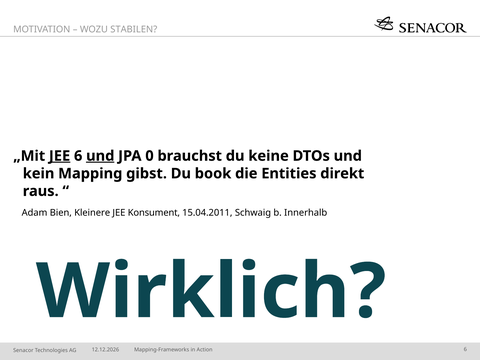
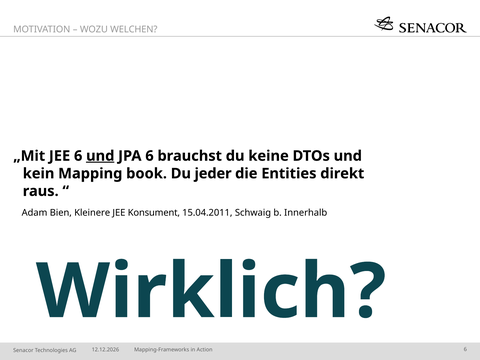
STABILEN: STABILEN -> WELCHEN
JEE at (60, 156) underline: present -> none
JPA 0: 0 -> 6
gibst: gibst -> book
book: book -> jeder
